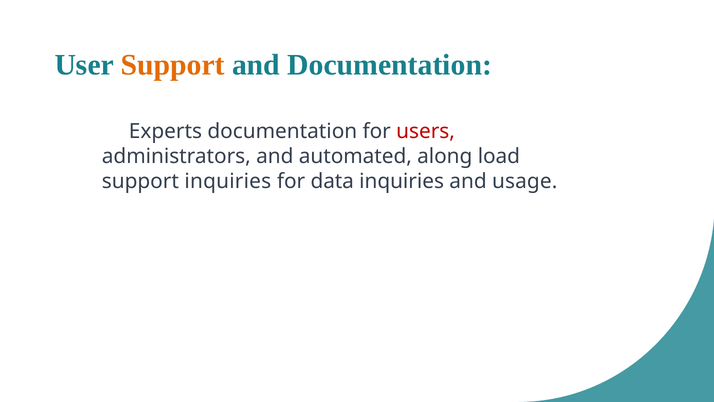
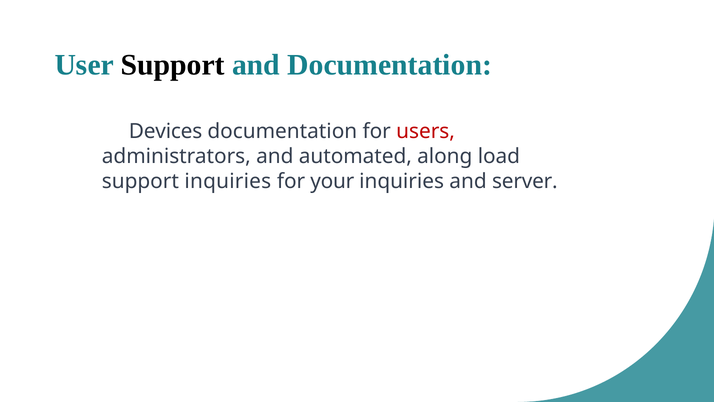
Support at (173, 65) colour: orange -> black
Experts: Experts -> Devices
data: data -> your
usage: usage -> server
